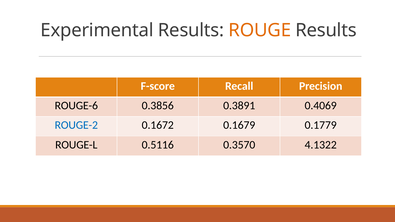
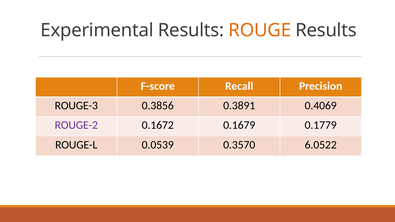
ROUGE-6: ROUGE-6 -> ROUGE-3
ROUGE-2 colour: blue -> purple
0.5116: 0.5116 -> 0.0539
4.1322: 4.1322 -> 6.0522
